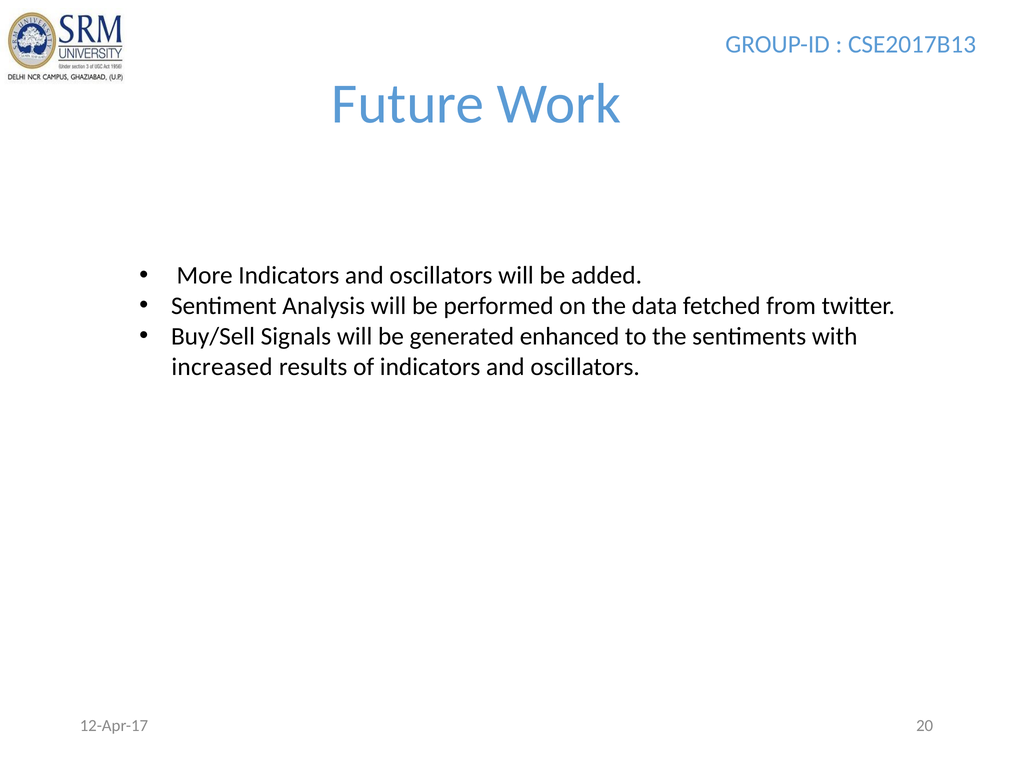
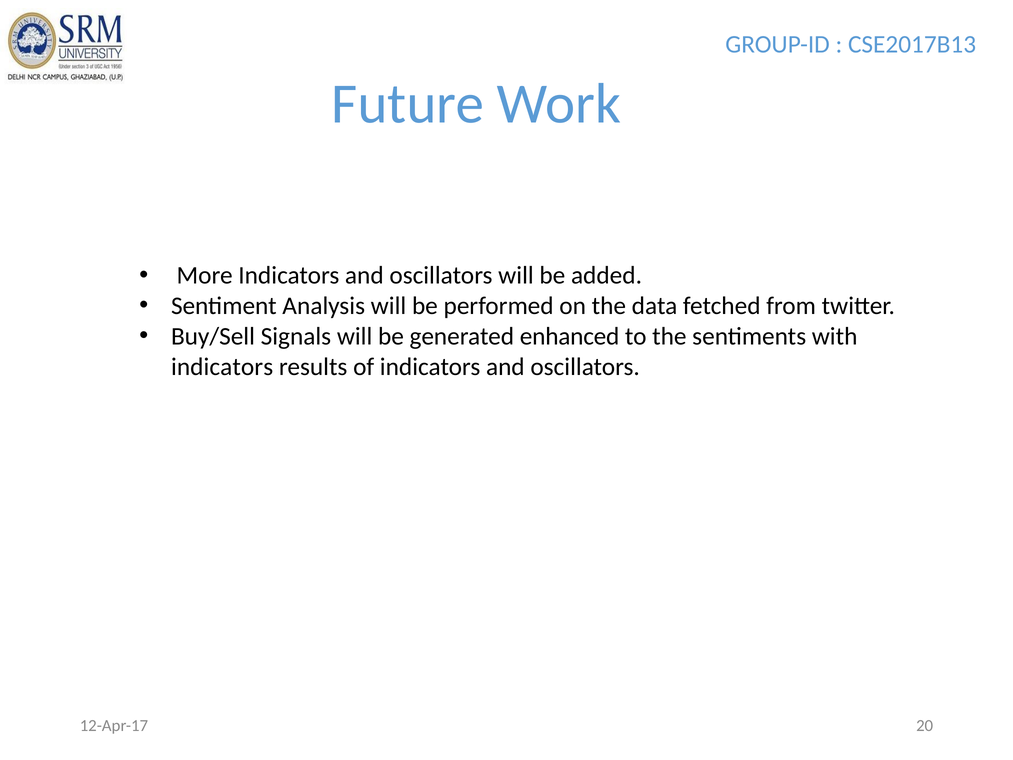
increased at (222, 367): increased -> indicators
